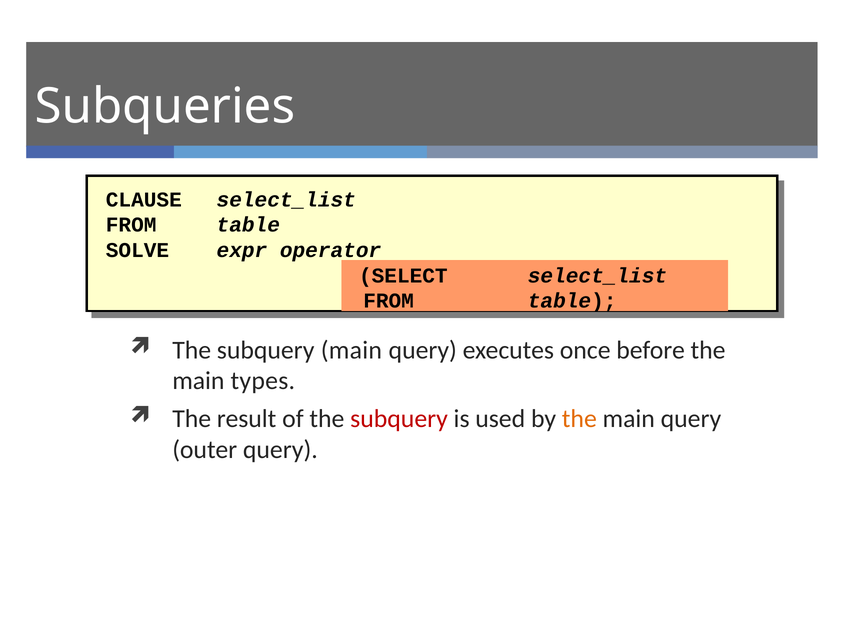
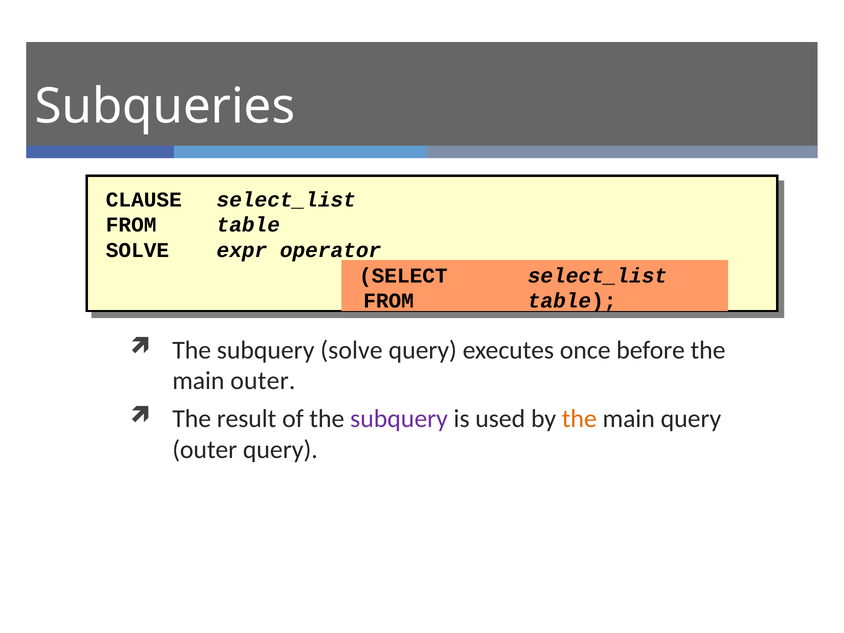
subquery main: main -> solve
main types: types -> outer
subquery at (399, 419) colour: red -> purple
